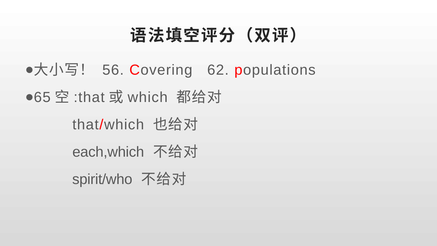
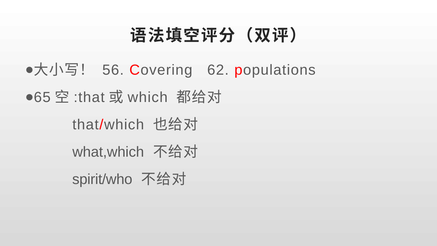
each,which: each,which -> what,which
